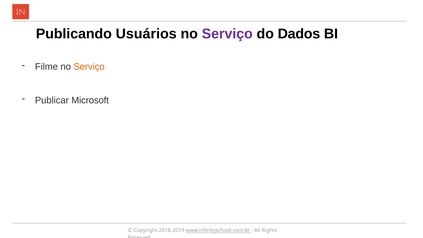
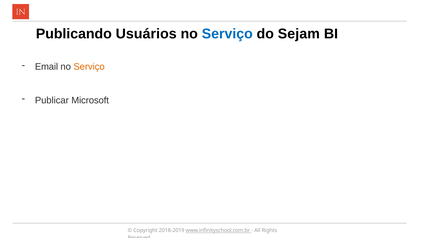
Serviço at (227, 34) colour: purple -> blue
Dados: Dados -> Sejam
Filme: Filme -> Email
